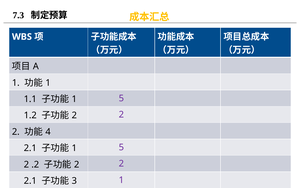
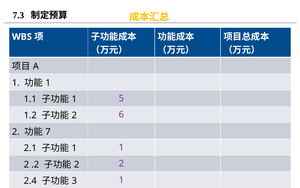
2 at (121, 114): 2 -> 6
4: 4 -> 7
5 at (121, 147): 5 -> 1
2.1 at (30, 180): 2.1 -> 2.4
